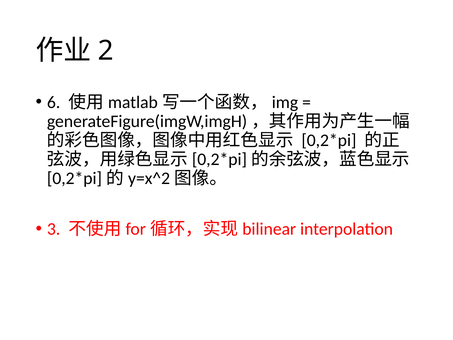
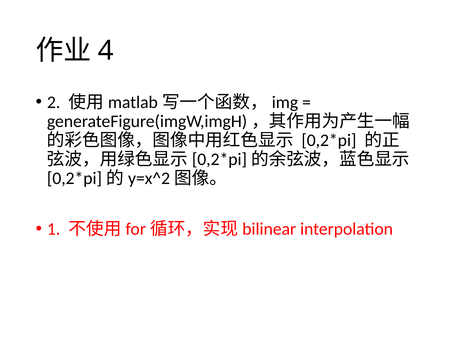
2: 2 -> 4
6: 6 -> 2
3: 3 -> 1
